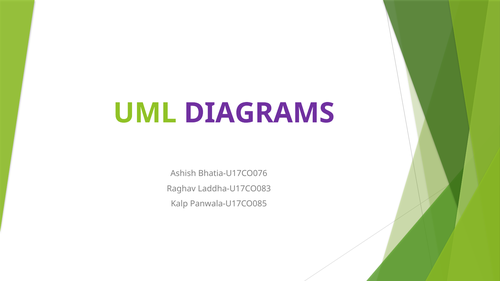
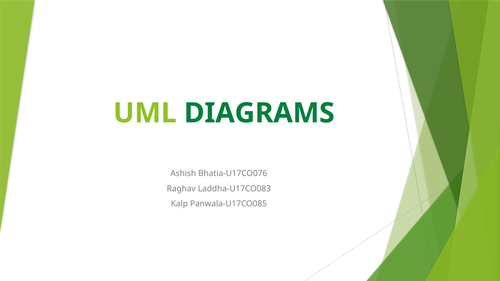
DIAGRAMS colour: purple -> green
